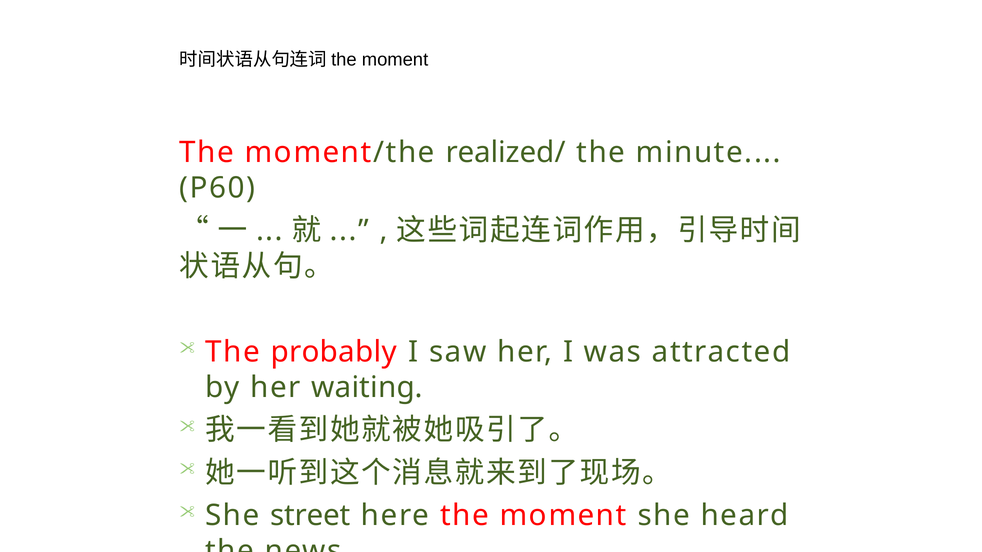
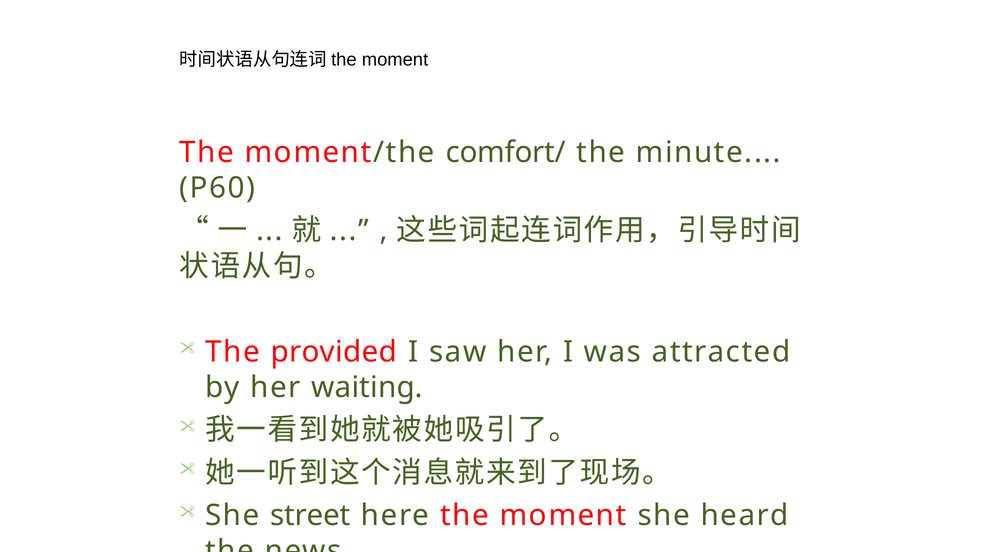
realized/: realized/ -> comfort/
probably: probably -> provided
